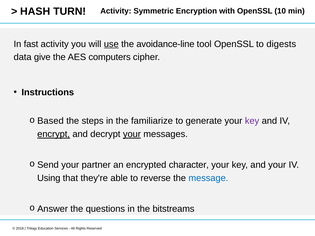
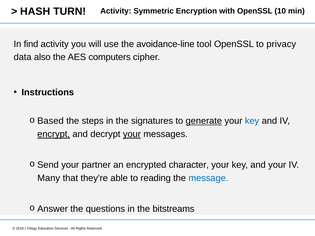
fast: fast -> find
use underline: present -> none
digests: digests -> privacy
give: give -> also
familiarize: familiarize -> signatures
generate underline: none -> present
key at (252, 121) colour: purple -> blue
Using: Using -> Many
reverse: reverse -> reading
